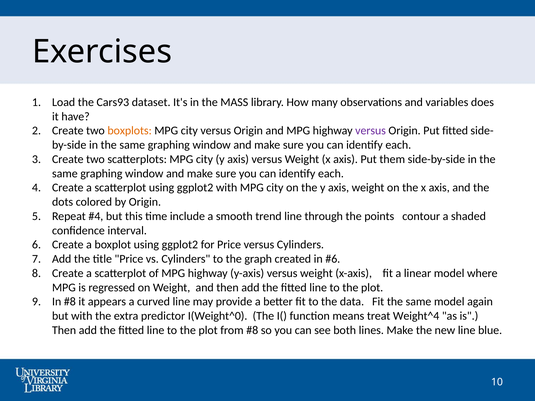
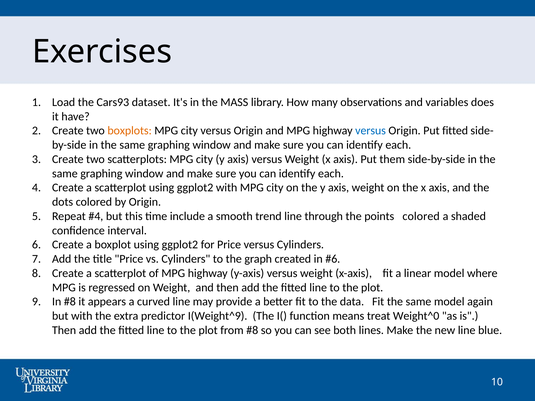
versus at (371, 131) colour: purple -> blue
points contour: contour -> colored
I(Weight^0: I(Weight^0 -> I(Weight^9
Weight^4: Weight^4 -> Weight^0
